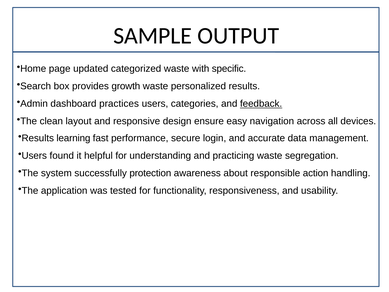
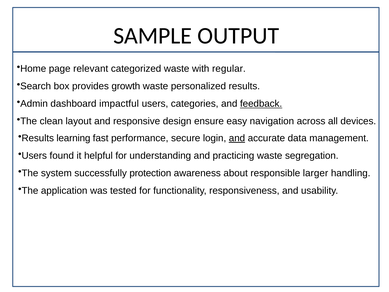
updated: updated -> relevant
specific: specific -> regular
practices: practices -> impactful
and at (237, 138) underline: none -> present
action: action -> larger
